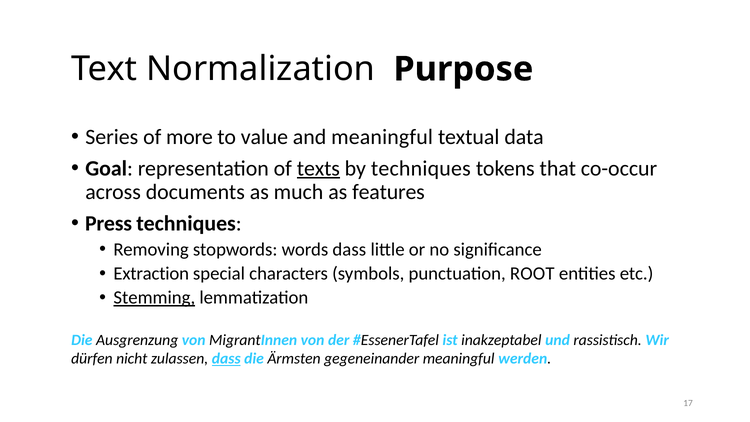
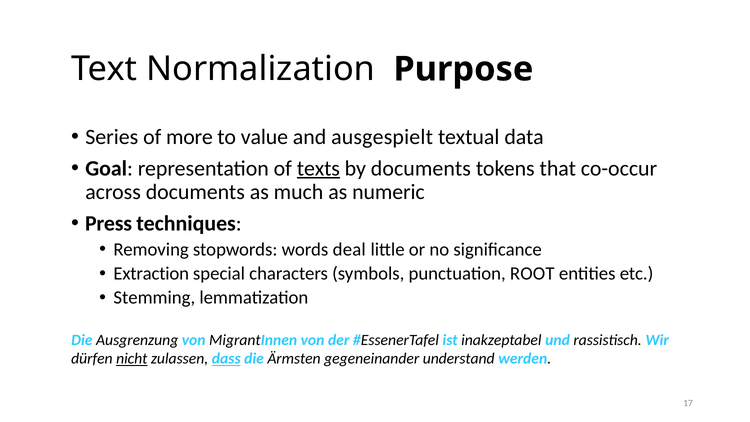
and meaningful: meaningful -> ausgespielt
by techniques: techniques -> documents
features: features -> numeric
words dass: dass -> deal
Stemming underline: present -> none
nicht underline: none -> present
gegeneinander meaningful: meaningful -> understand
